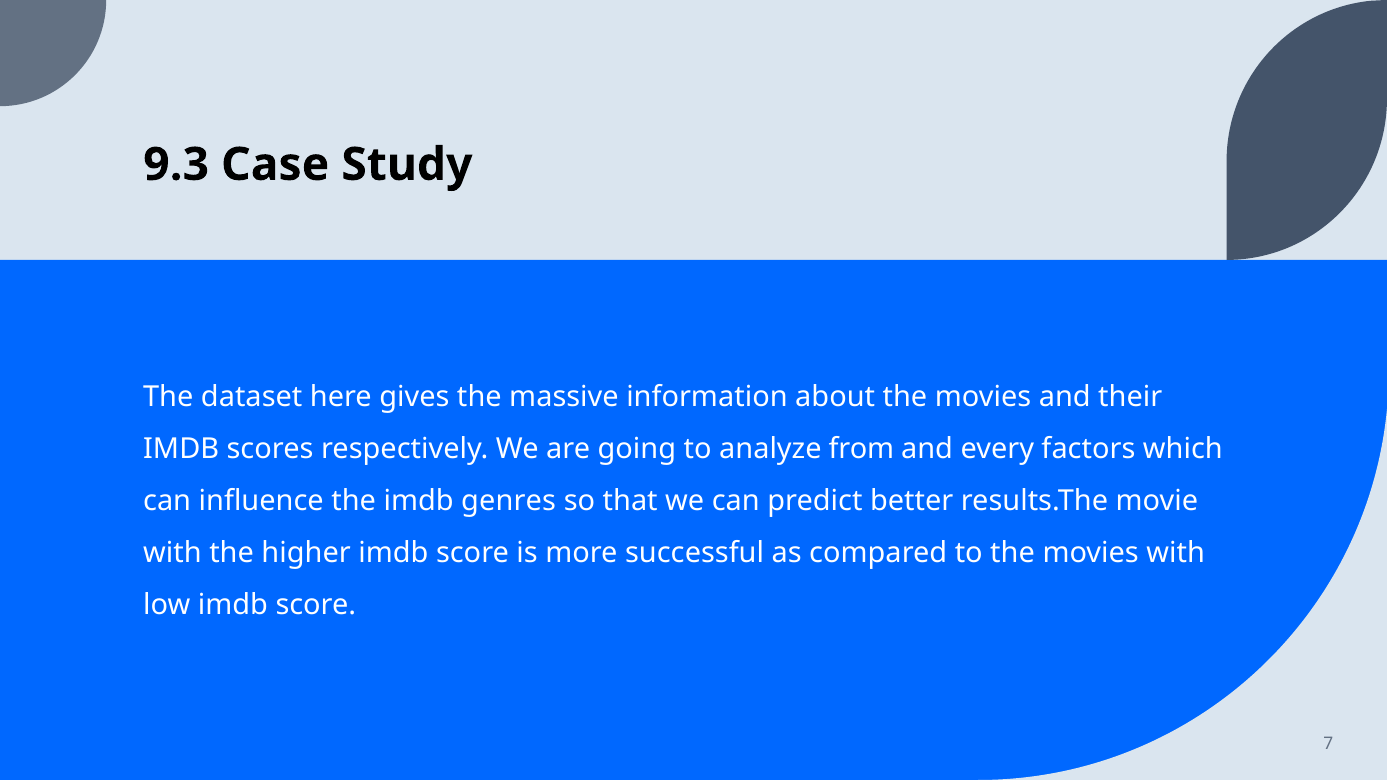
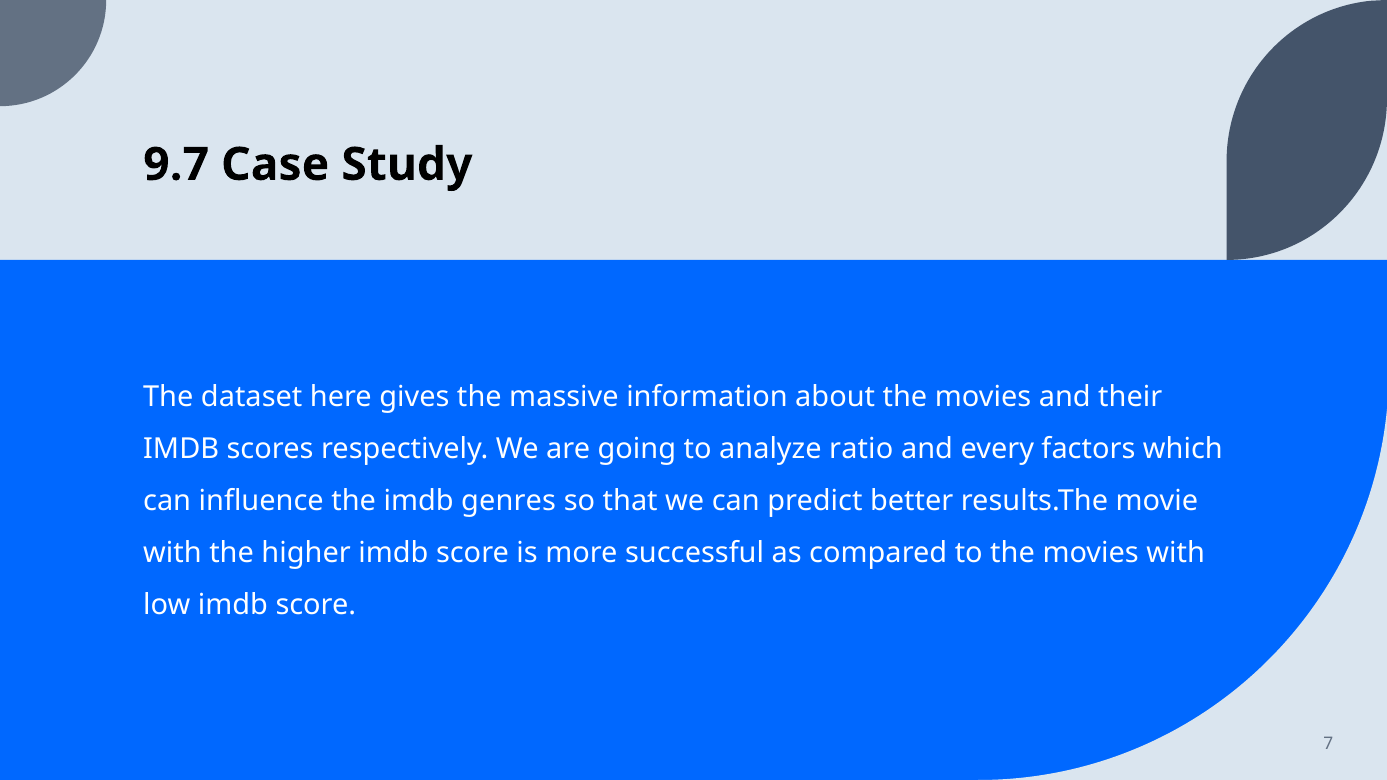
9.3: 9.3 -> 9.7
from: from -> ratio
